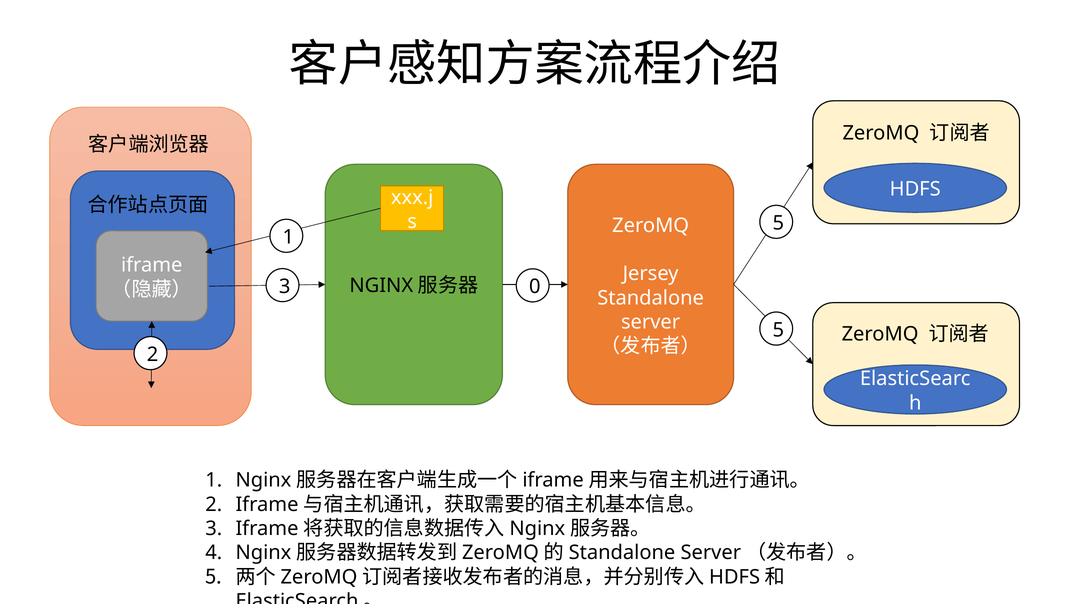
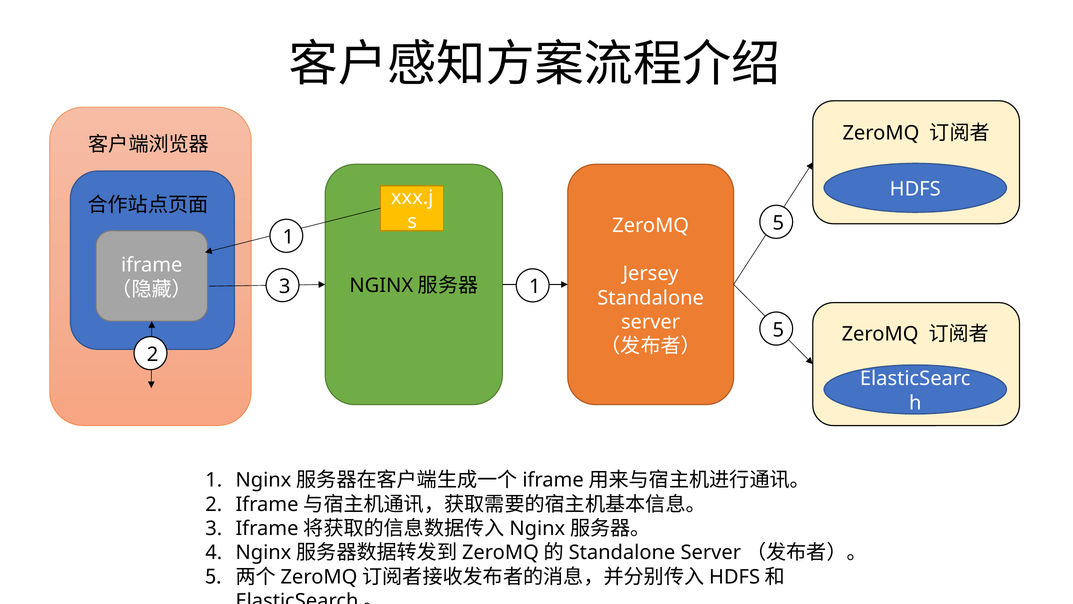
3 0: 0 -> 1
